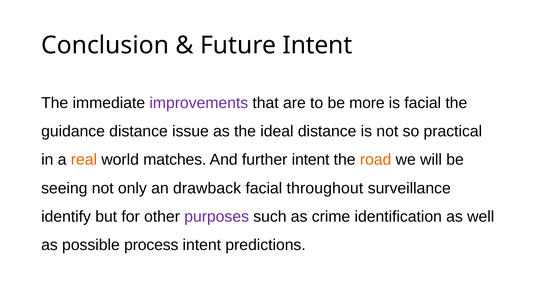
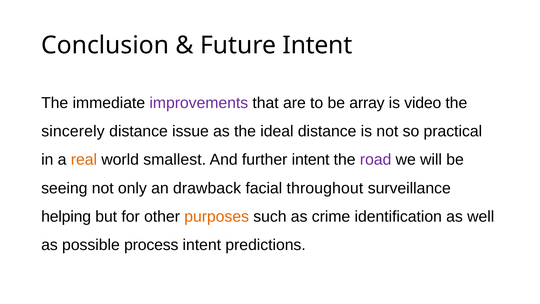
more: more -> array
is facial: facial -> video
guidance: guidance -> sincerely
matches: matches -> smallest
road colour: orange -> purple
identify: identify -> helping
purposes colour: purple -> orange
